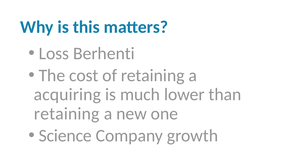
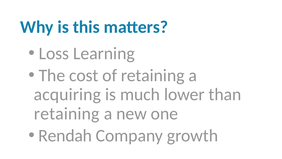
Berhenti: Berhenti -> Learning
Science: Science -> Rendah
